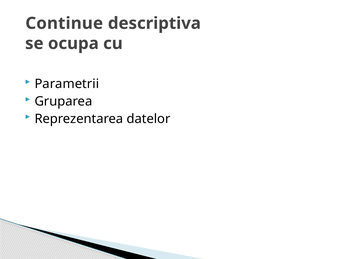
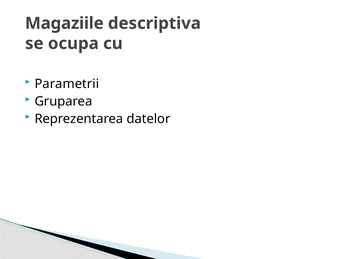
Continue: Continue -> Magaziile
